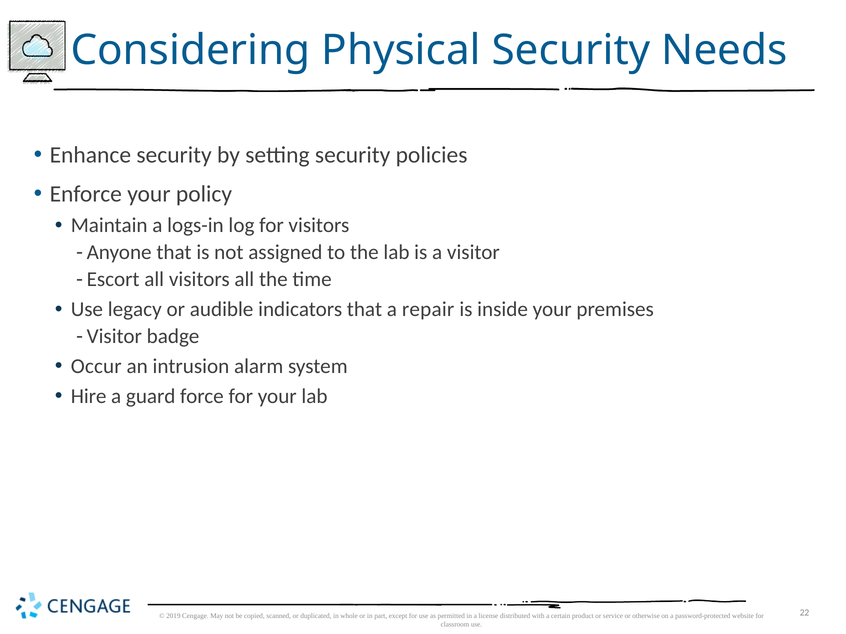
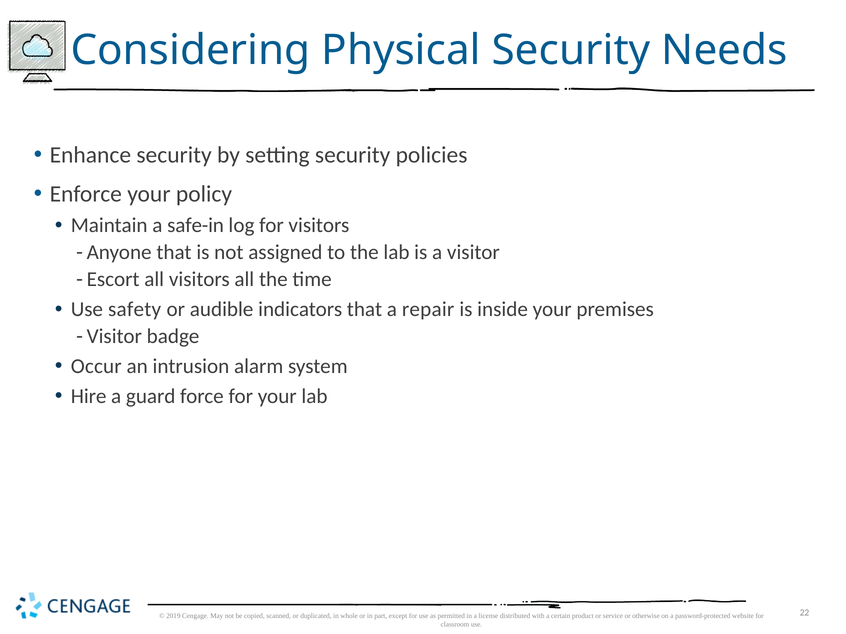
logs-in: logs-in -> safe-in
legacy: legacy -> safety
